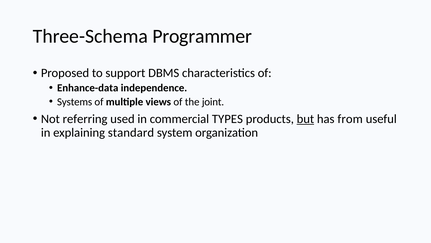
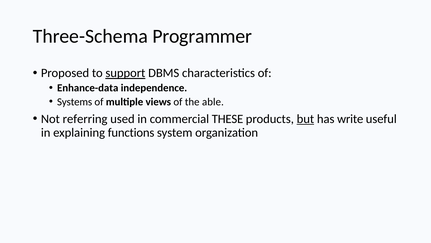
support underline: none -> present
joint: joint -> able
TYPES: TYPES -> THESE
from: from -> write
standard: standard -> functions
